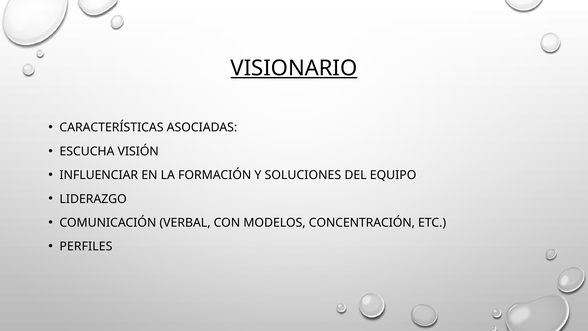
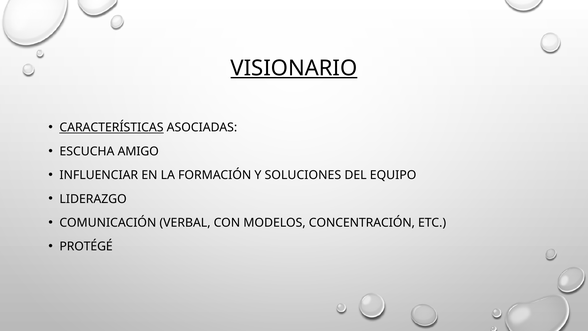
CARACTERÍSTICAS underline: none -> present
VISIÓN: VISIÓN -> AMIGO
PERFILES: PERFILES -> PROTÉGÉ
